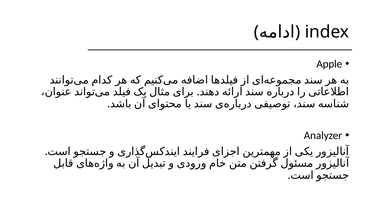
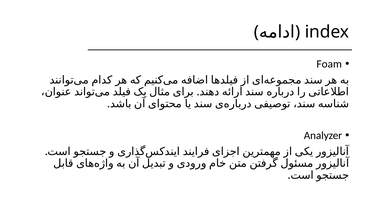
Apple: Apple -> Foam
